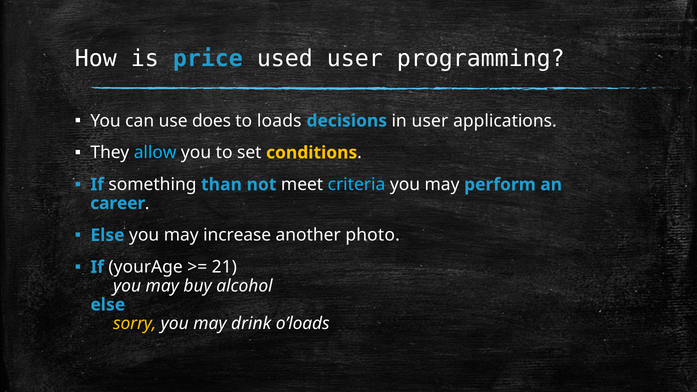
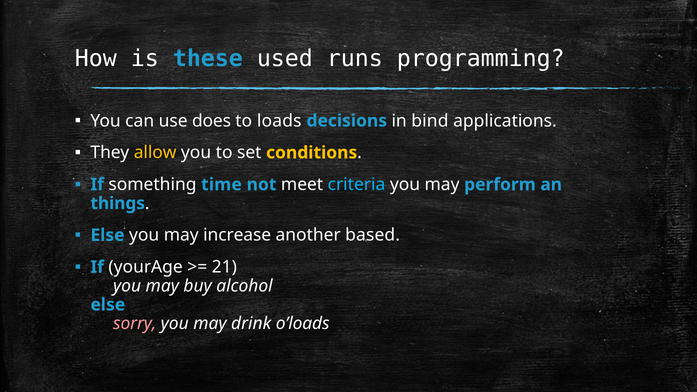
price: price -> these
used user: user -> runs
in user: user -> bind
allow colour: light blue -> yellow
than: than -> time
career: career -> things
photo: photo -> based
sorry colour: yellow -> pink
